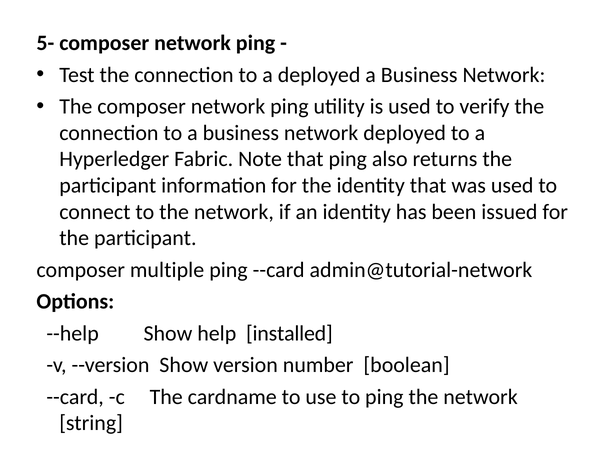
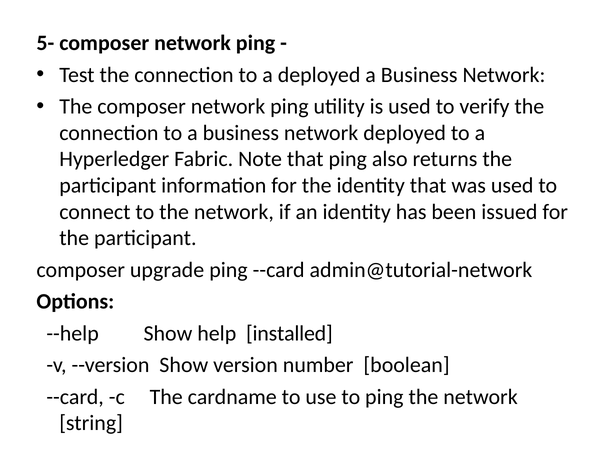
multiple: multiple -> upgrade
